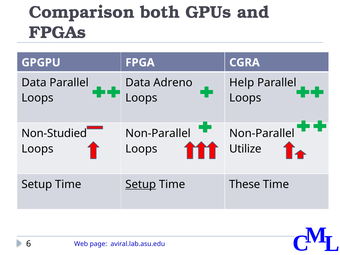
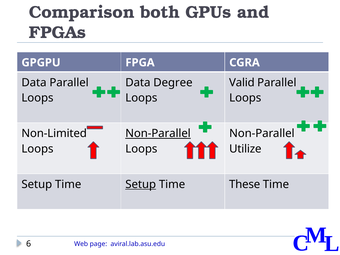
Adreno: Adreno -> Degree
Help: Help -> Valid
Non-Studied: Non-Studied -> Non-Limited
Non-Parallel at (158, 133) underline: none -> present
